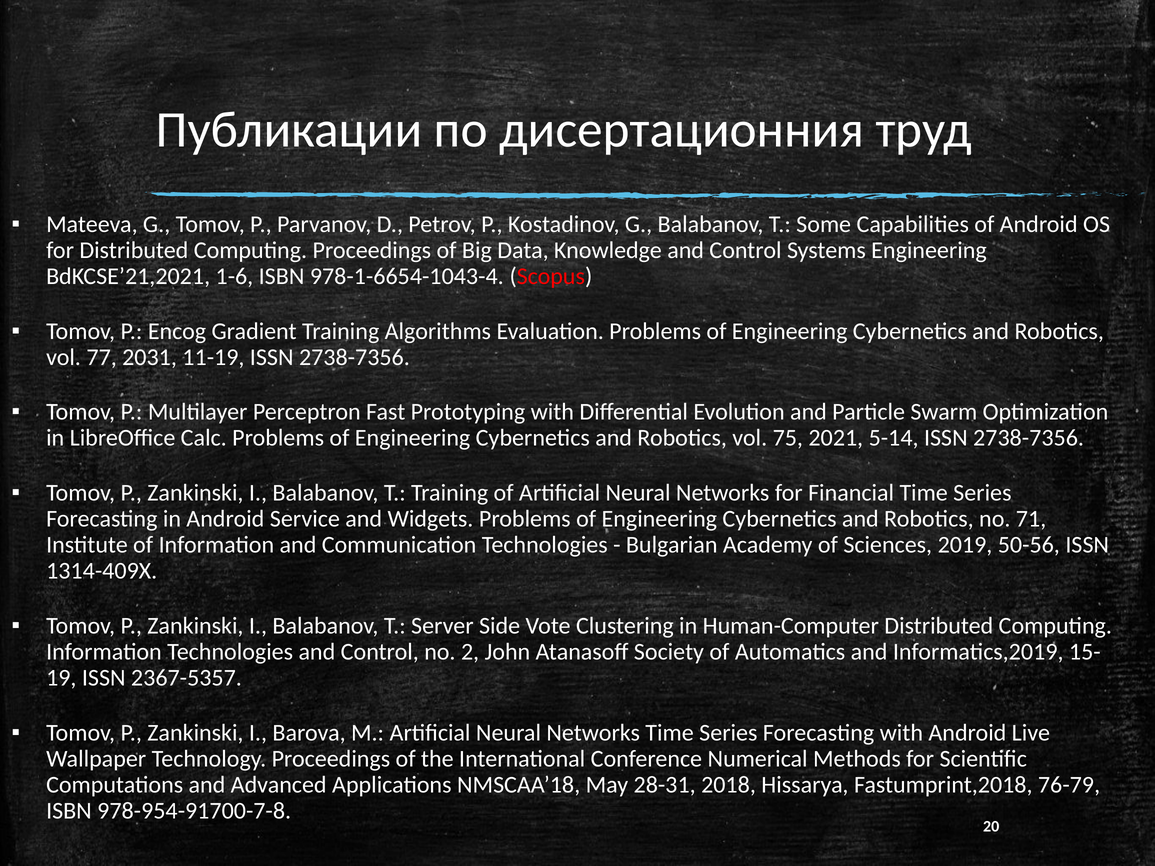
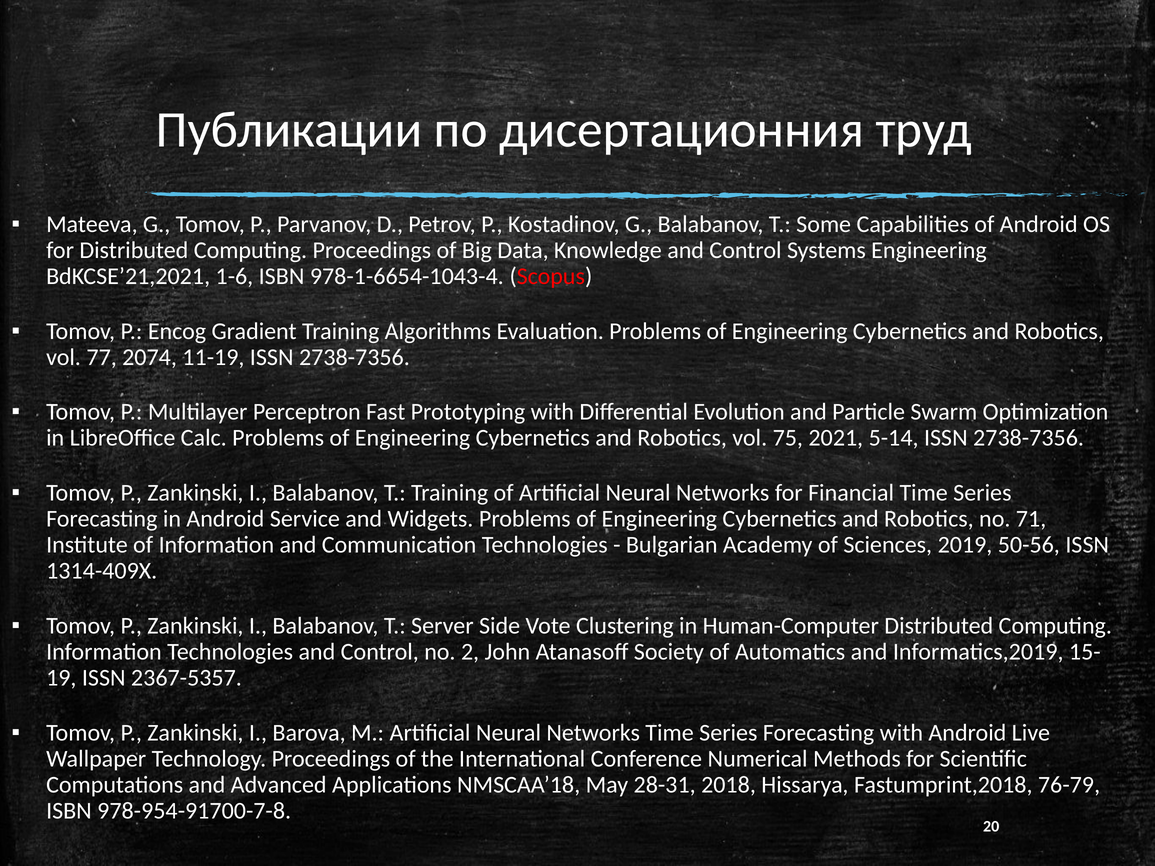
2031: 2031 -> 2074
